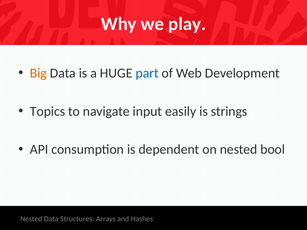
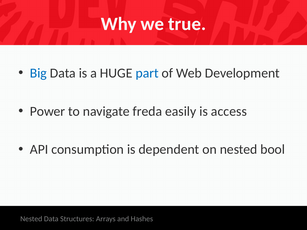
play: play -> true
Big colour: orange -> blue
Topics: Topics -> Power
input: input -> freda
strings: strings -> access
